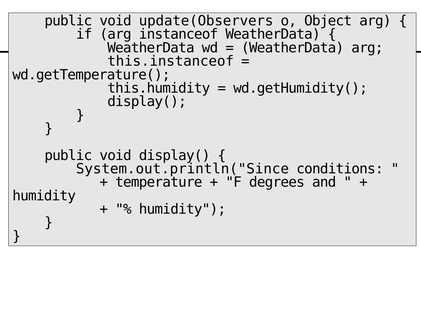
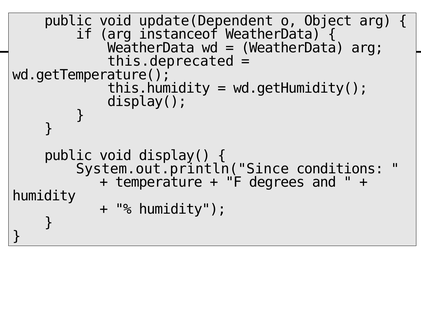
update(Observers: update(Observers -> update(Dependent
this.instanceof: this.instanceof -> this.deprecated
